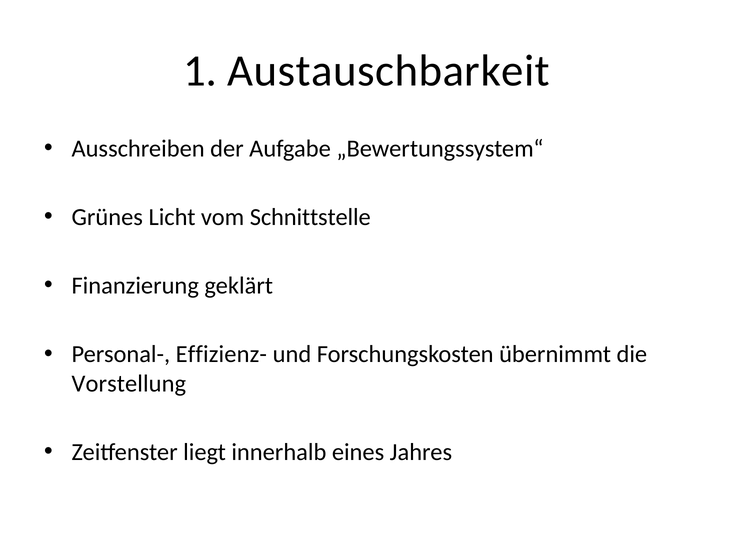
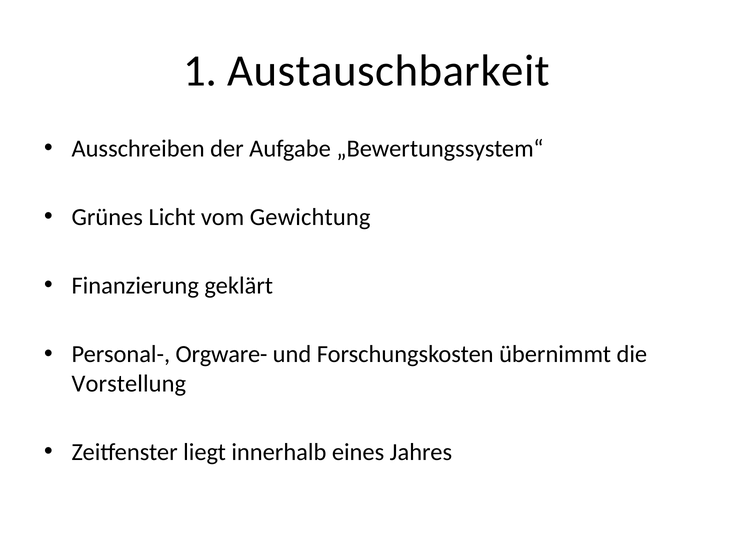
Schnittstelle: Schnittstelle -> Gewichtung
Effizienz-: Effizienz- -> Orgware-
